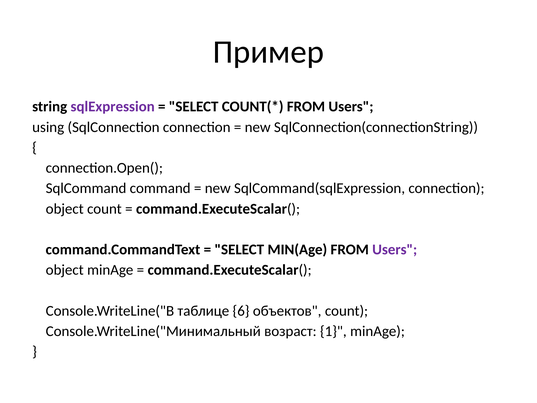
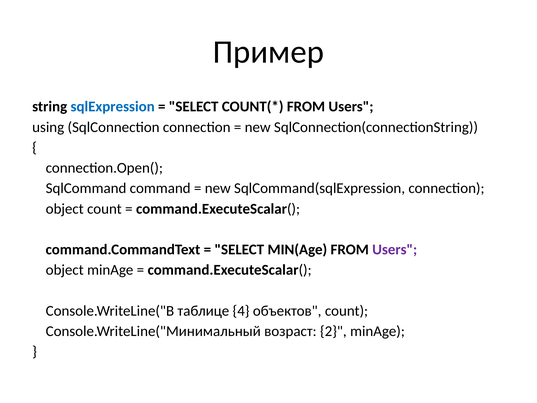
sqlExpression colour: purple -> blue
6: 6 -> 4
1: 1 -> 2
